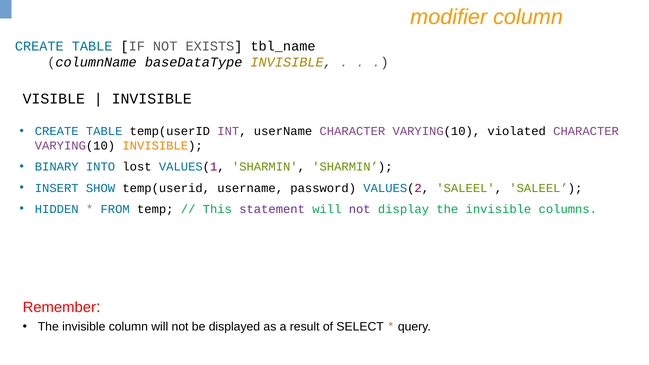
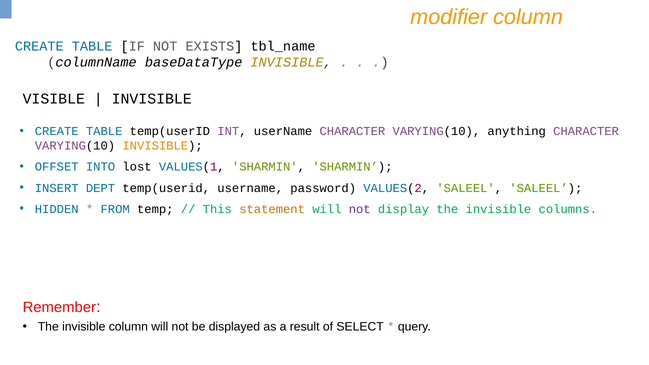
violated: violated -> anything
BINARY: BINARY -> OFFSET
SHOW: SHOW -> DEPT
statement colour: purple -> orange
